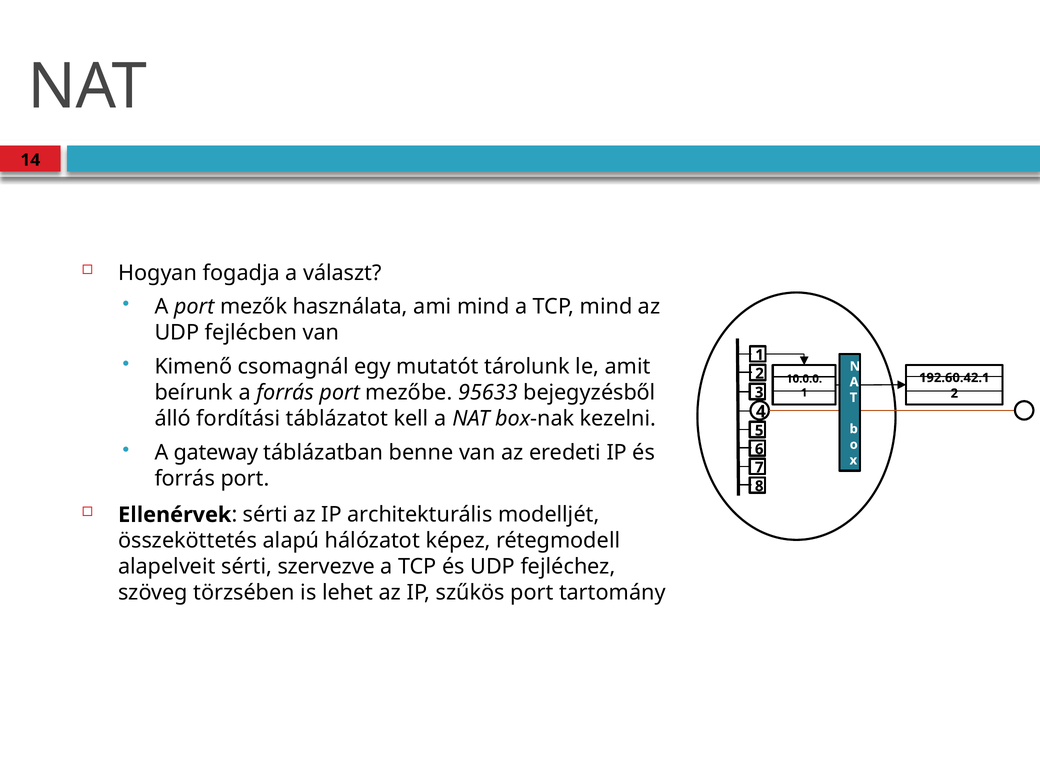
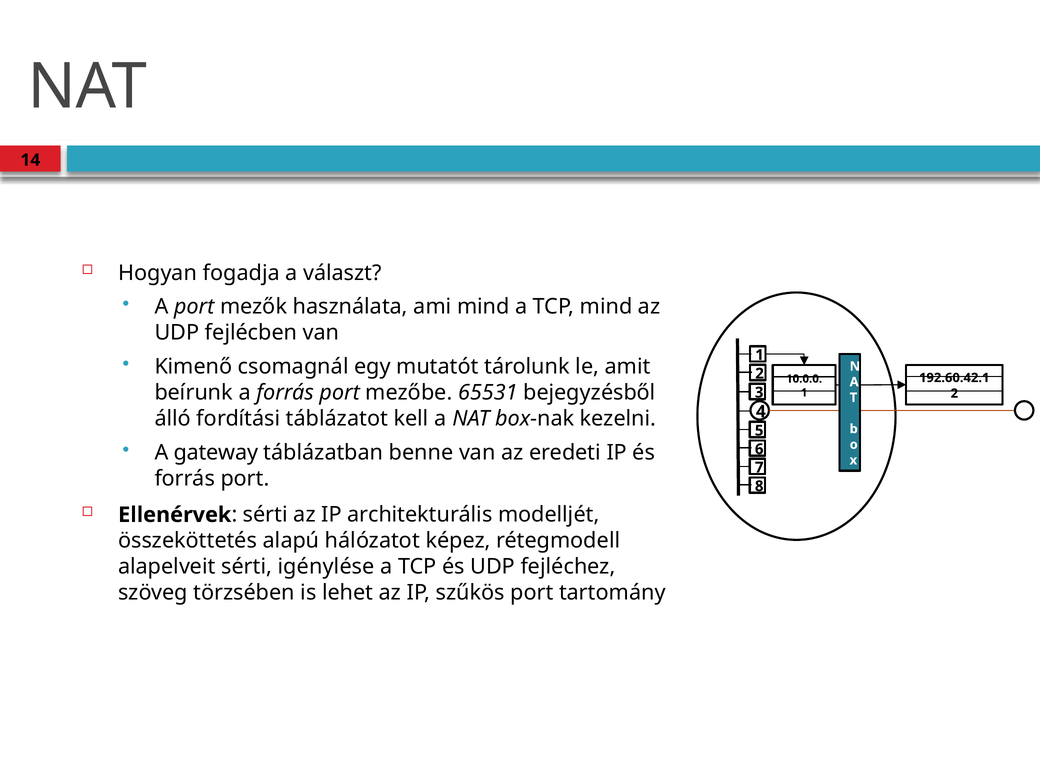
95633: 95633 -> 65531
szervezve: szervezve -> igénylése
